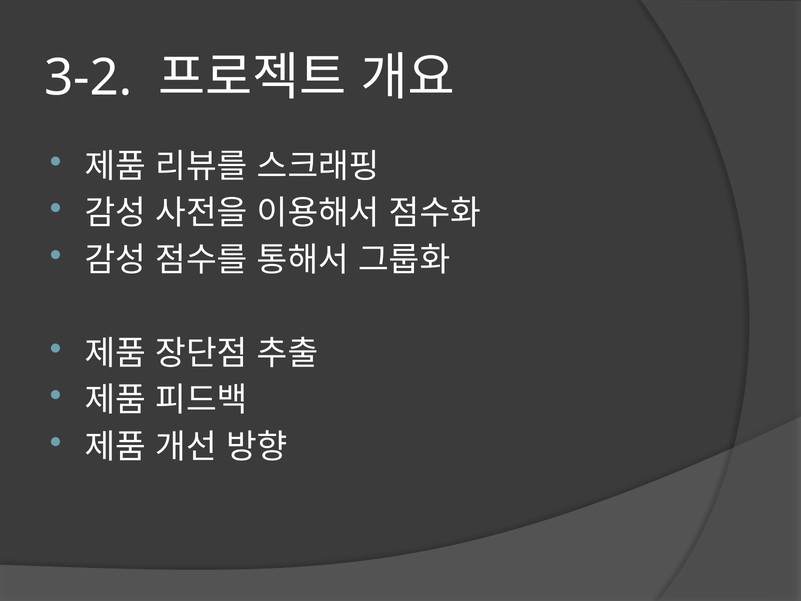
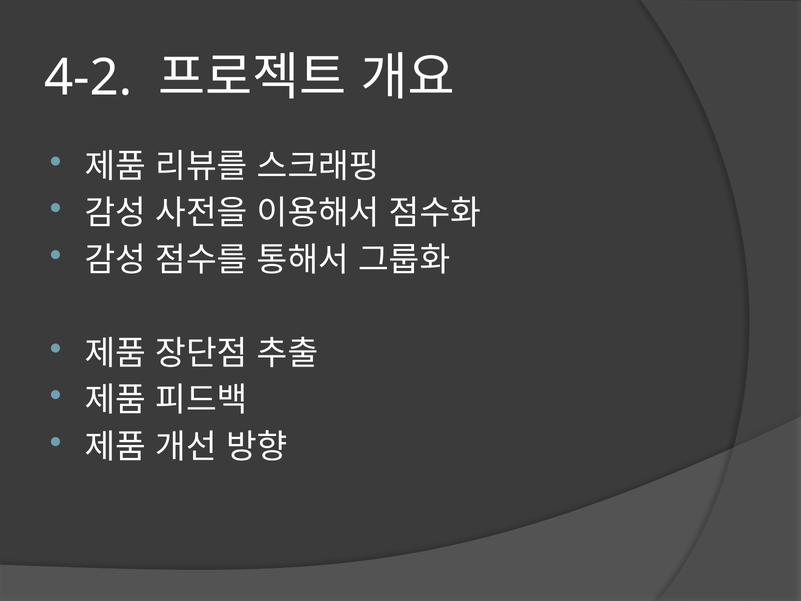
3-2: 3-2 -> 4-2
